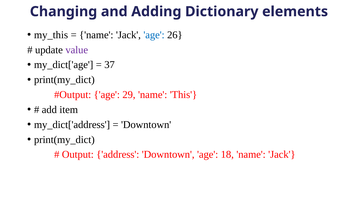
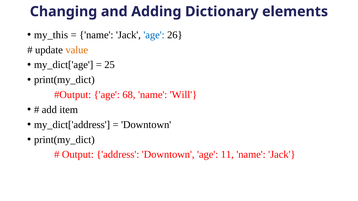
value colour: purple -> orange
37: 37 -> 25
29: 29 -> 68
This: This -> Will
18: 18 -> 11
